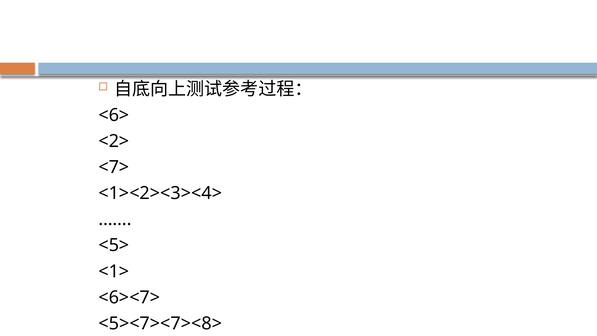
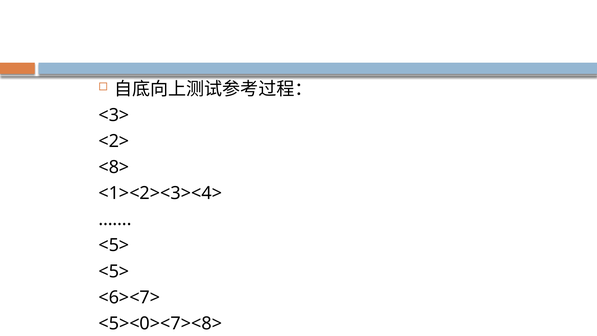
<6>: <6> -> <3>
<7>: <7> -> <8>
<1> at (114, 271): <1> -> <5>
<5><7><7><8>: <5><7><7><8> -> <5><0><7><8>
